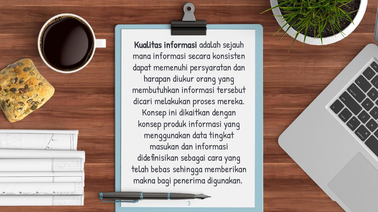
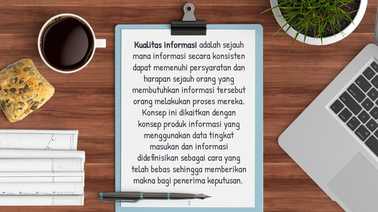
harapan diukur: diukur -> sejauh
dicari at (143, 102): dicari -> orang
digunakan: digunakan -> keputusan
